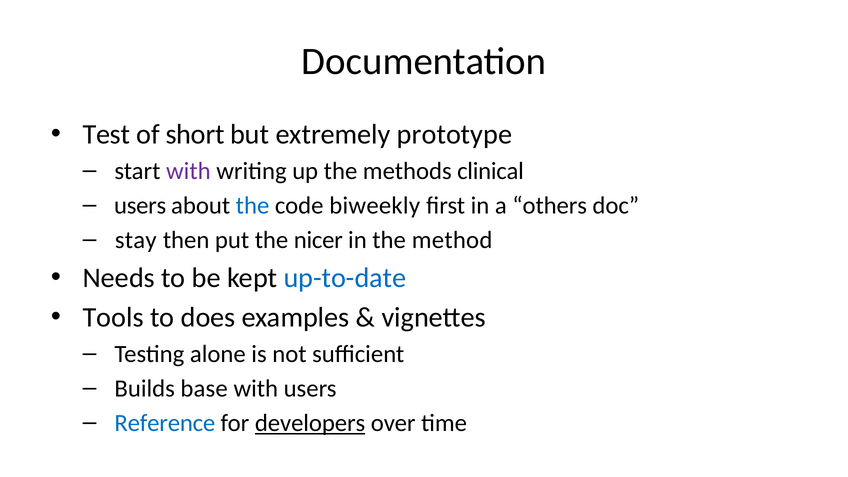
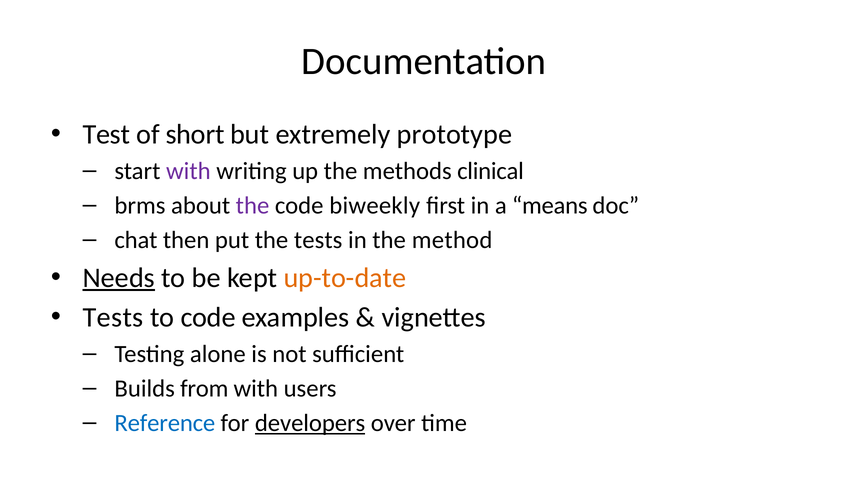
users at (140, 206): users -> brms
the at (253, 206) colour: blue -> purple
others: others -> means
stay: stay -> chat
the nicer: nicer -> tests
Needs underline: none -> present
up-to-date colour: blue -> orange
Tools at (113, 317): Tools -> Tests
to does: does -> code
base: base -> from
